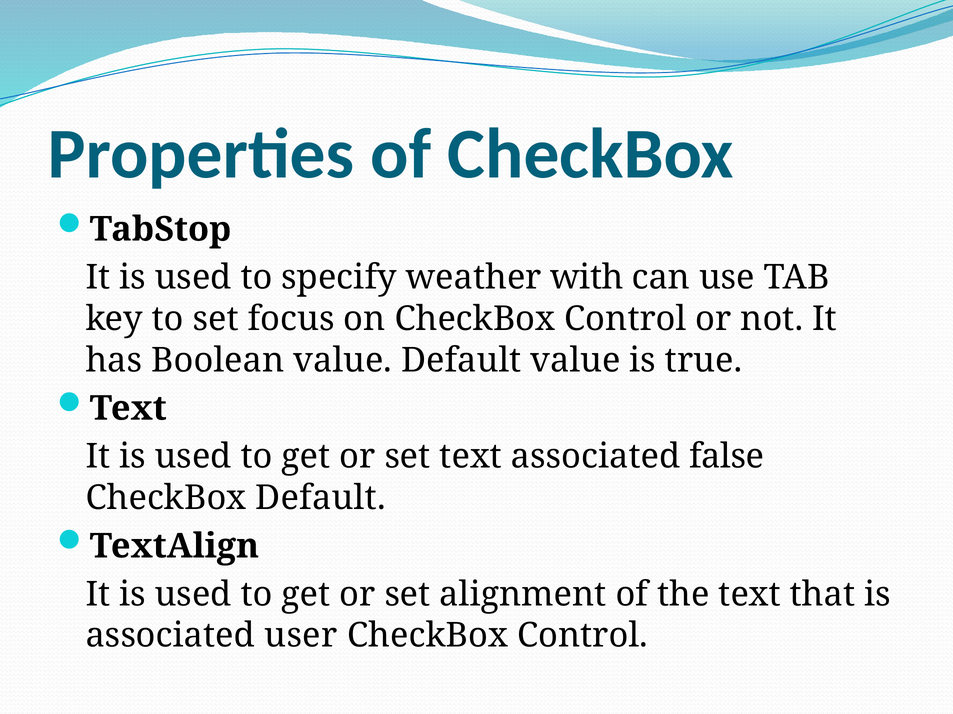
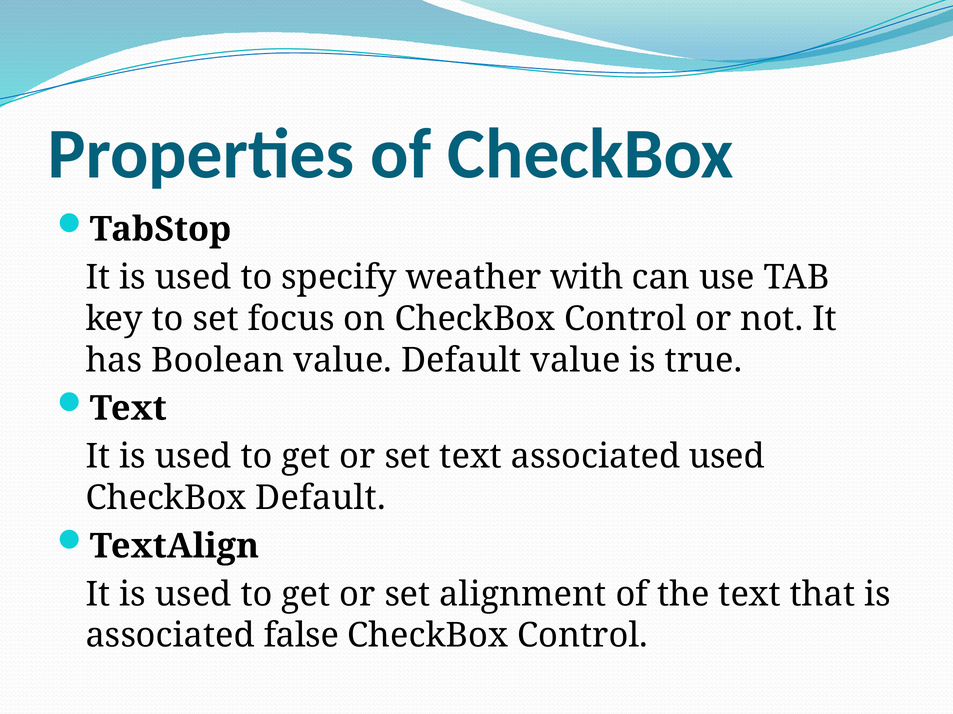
associated false: false -> used
user: user -> false
